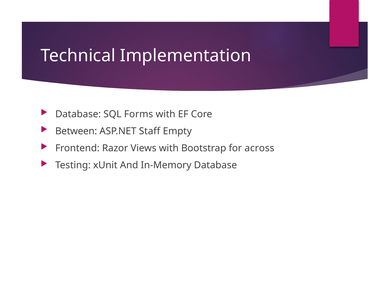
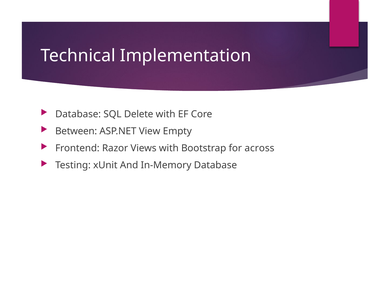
Forms: Forms -> Delete
Staff: Staff -> View
